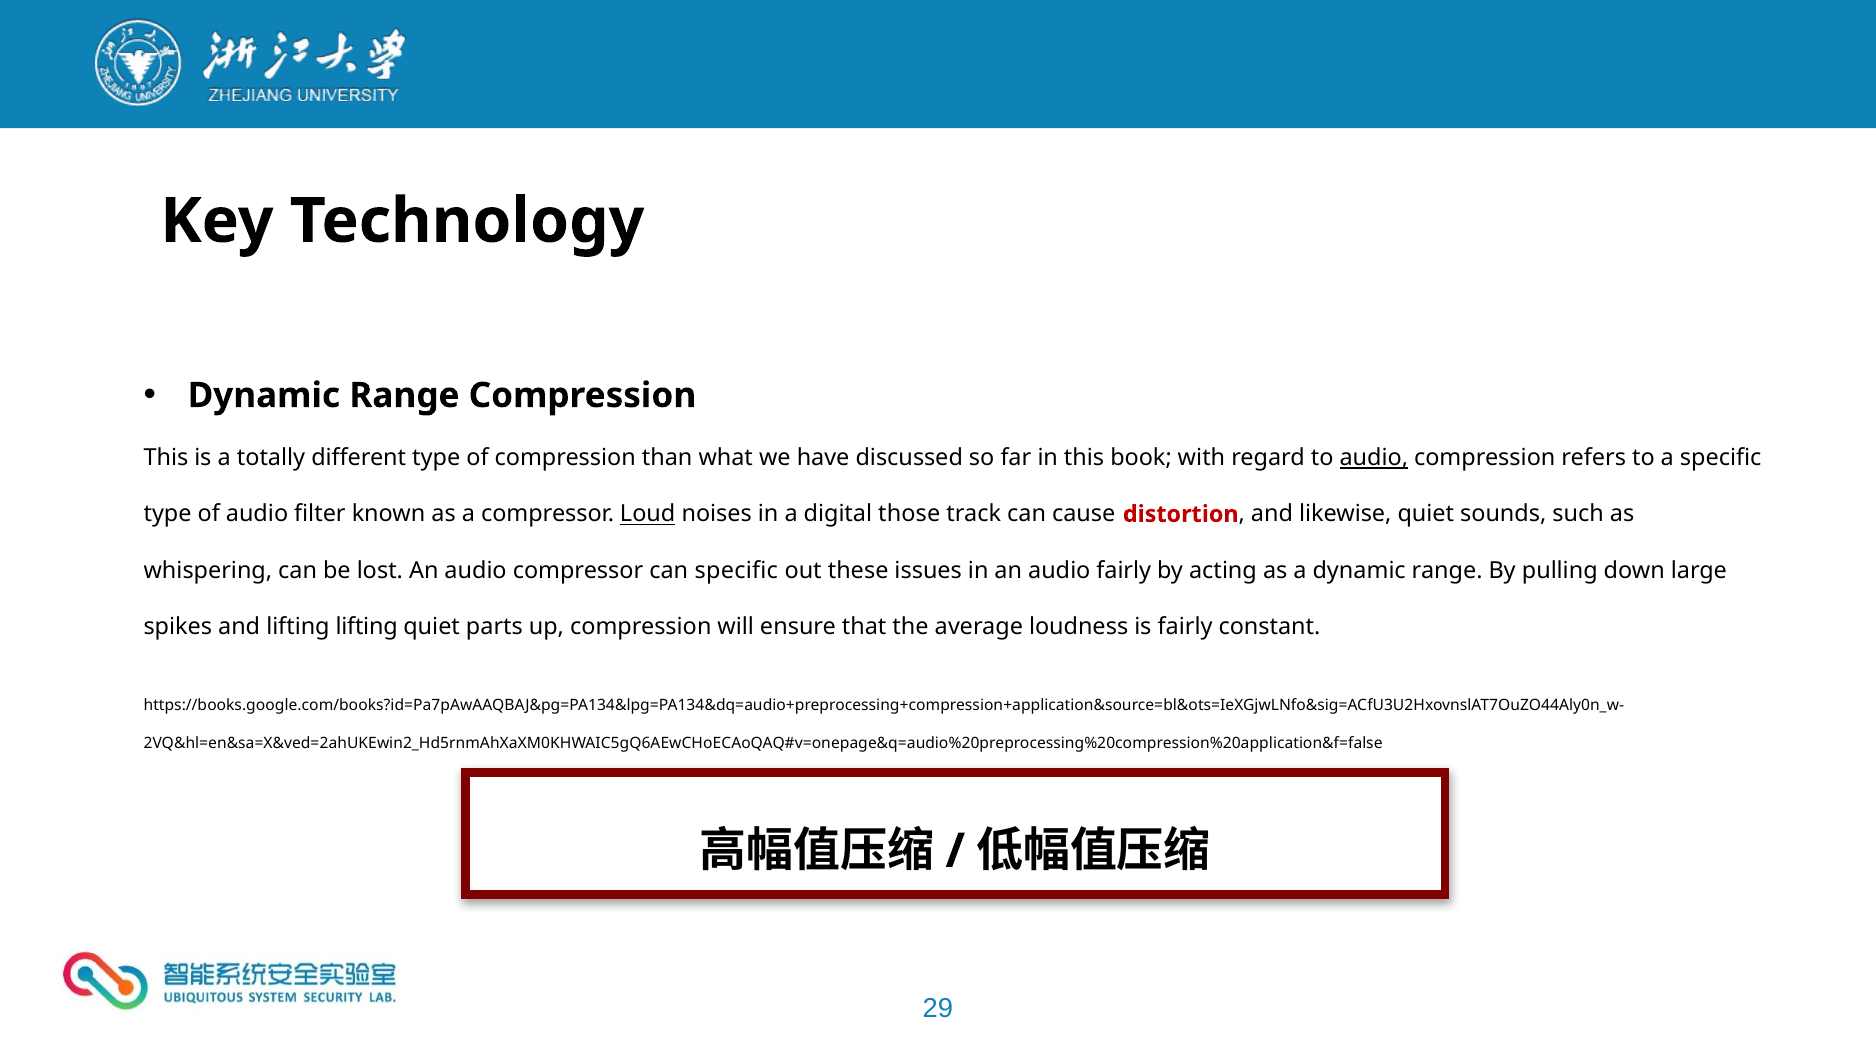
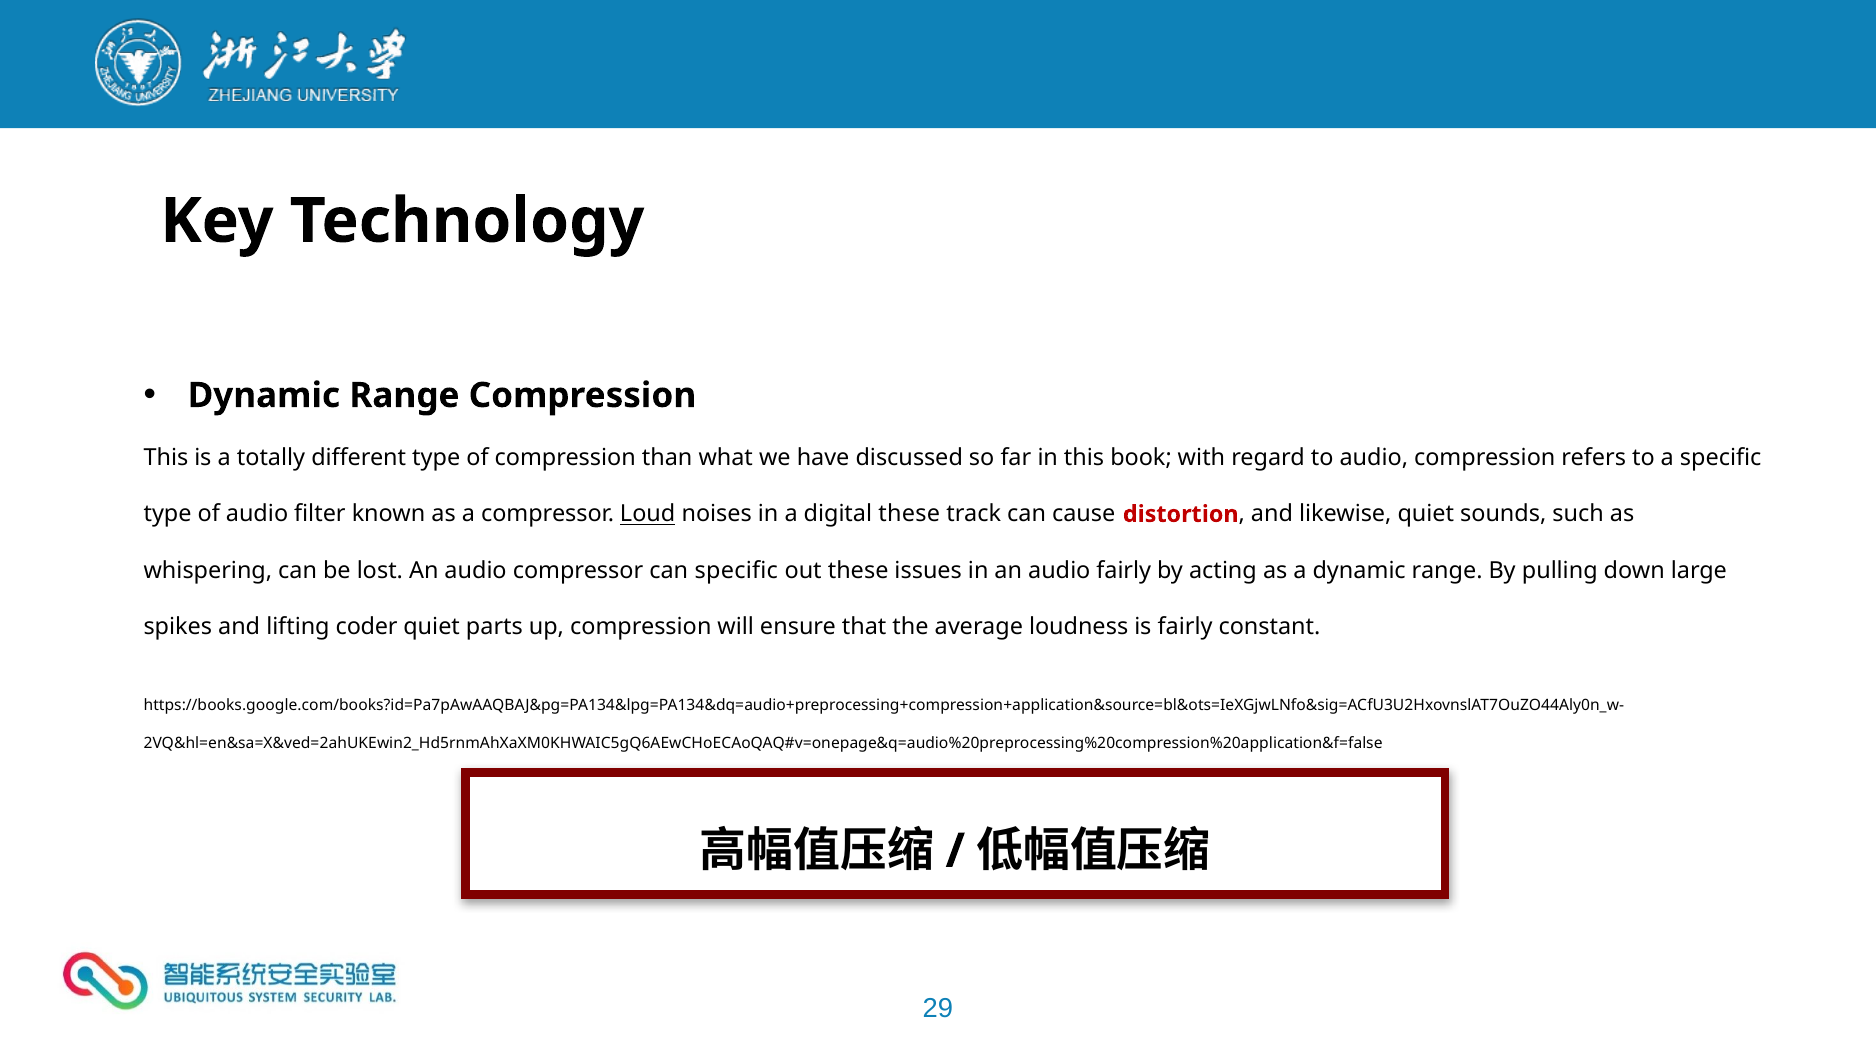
audio at (1374, 458) underline: present -> none
digital those: those -> these
lifting lifting: lifting -> coder
